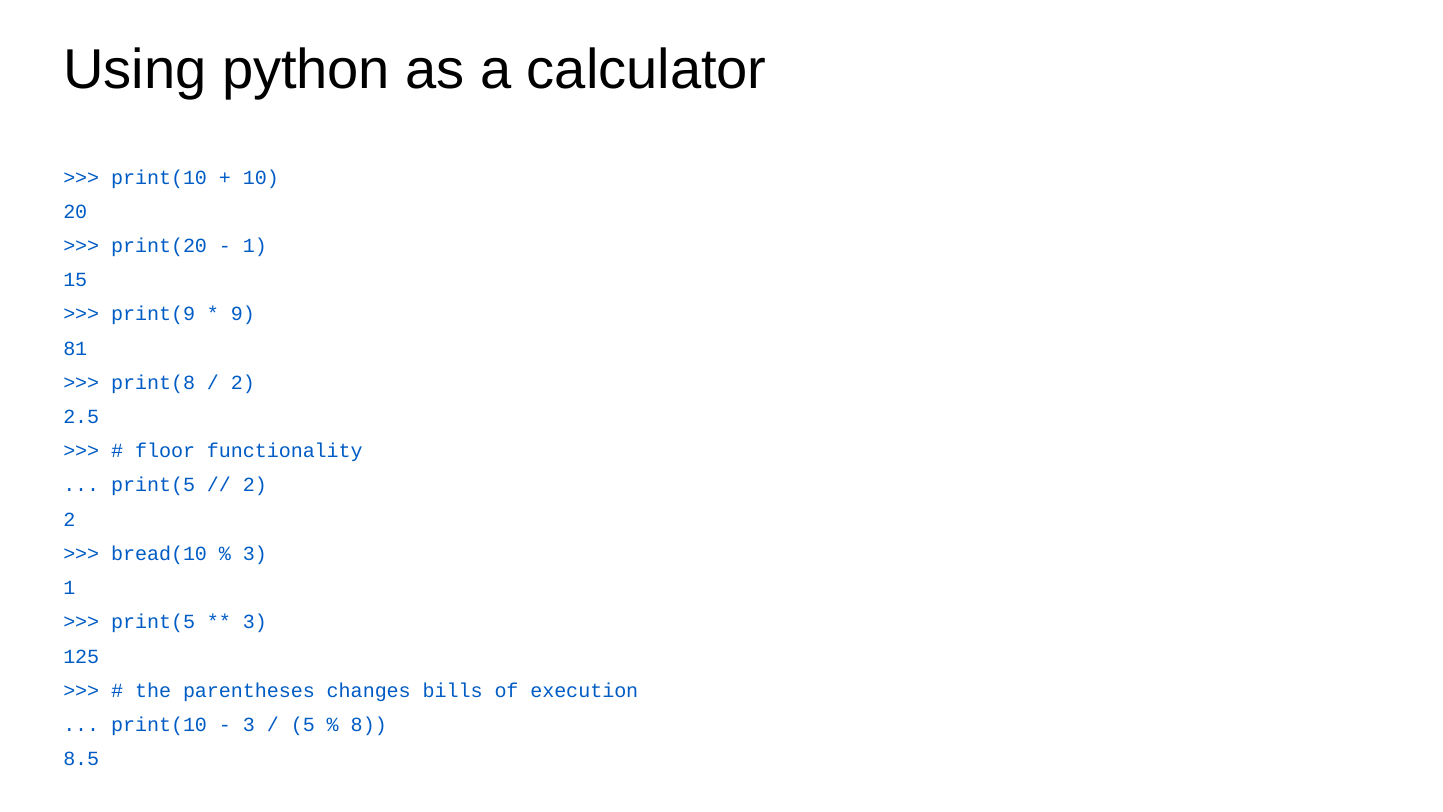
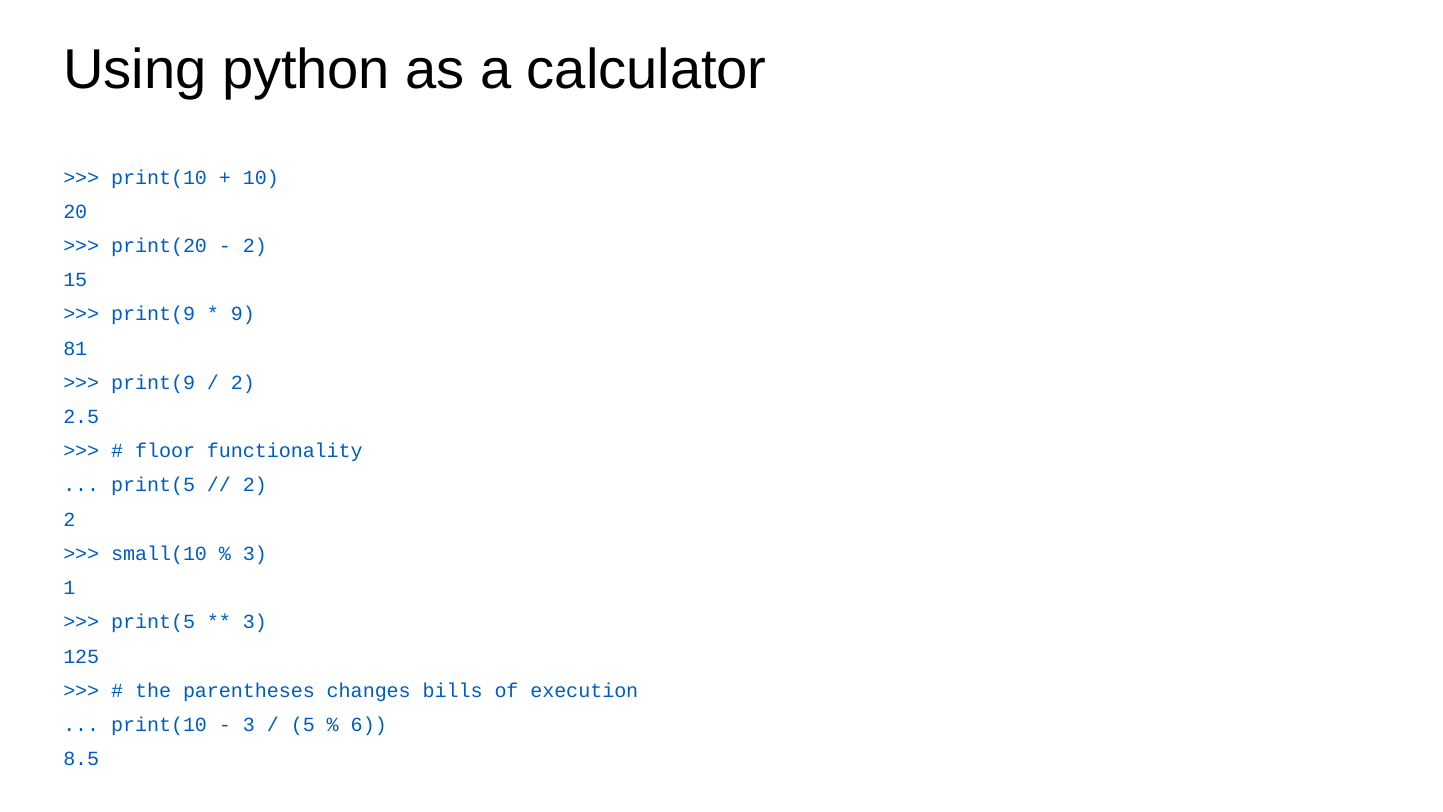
1 at (255, 246): 1 -> 2
print(8 at (153, 383): print(8 -> print(9
bread(10: bread(10 -> small(10
8: 8 -> 6
